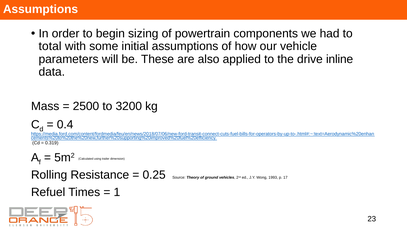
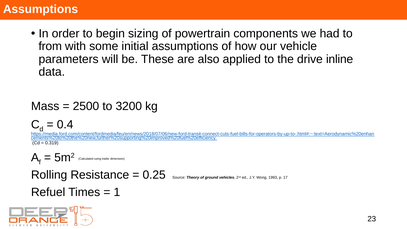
total: total -> from
